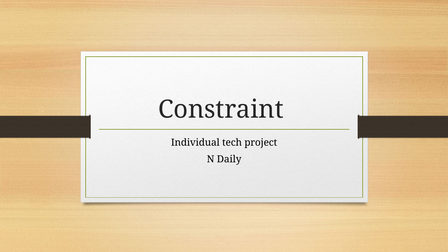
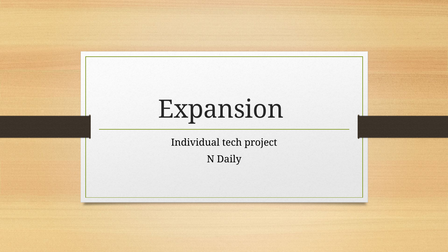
Constraint: Constraint -> Expansion
